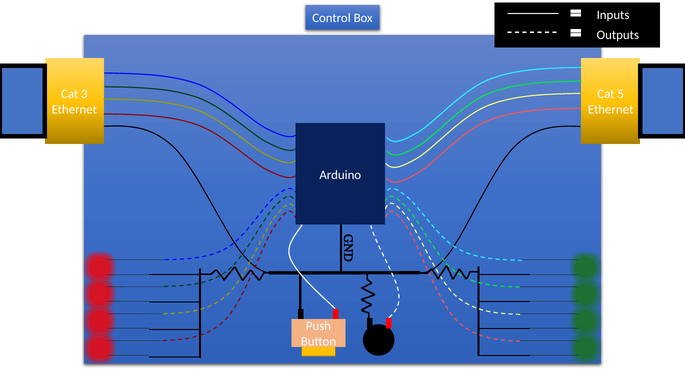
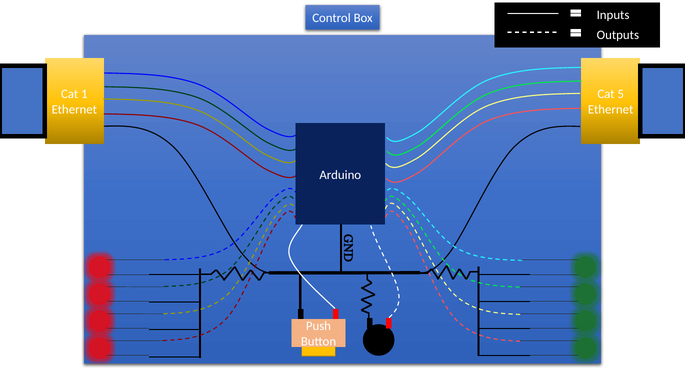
3: 3 -> 1
